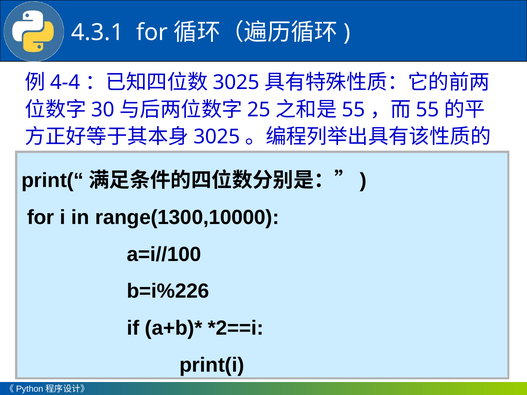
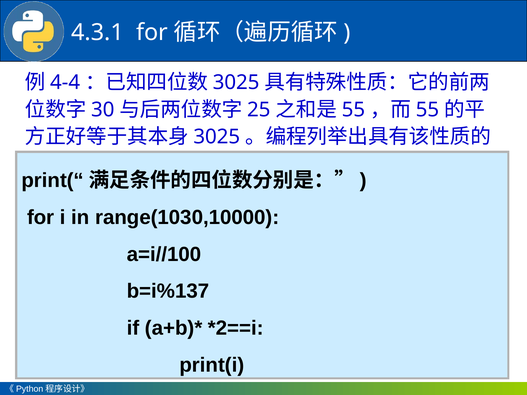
range(1300,10000: range(1300,10000 -> range(1030,10000
b=i%226: b=i%226 -> b=i%137
